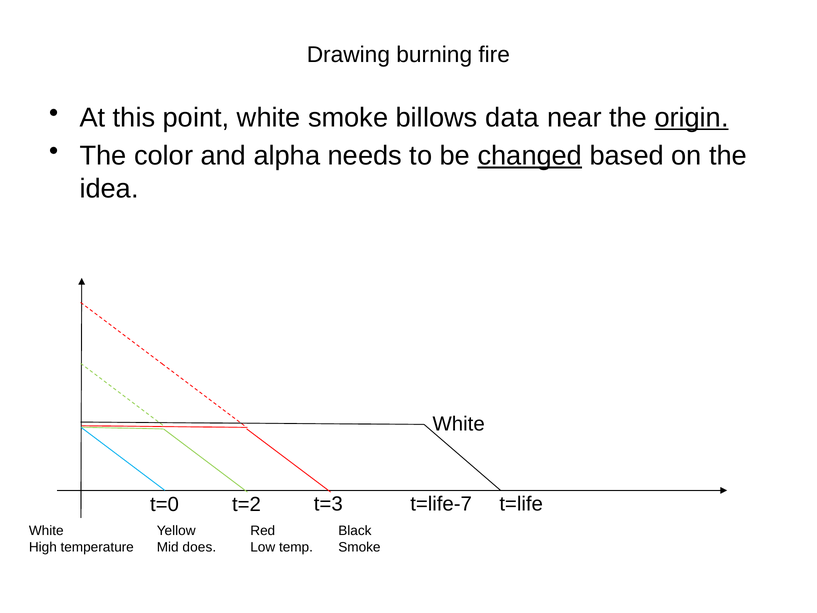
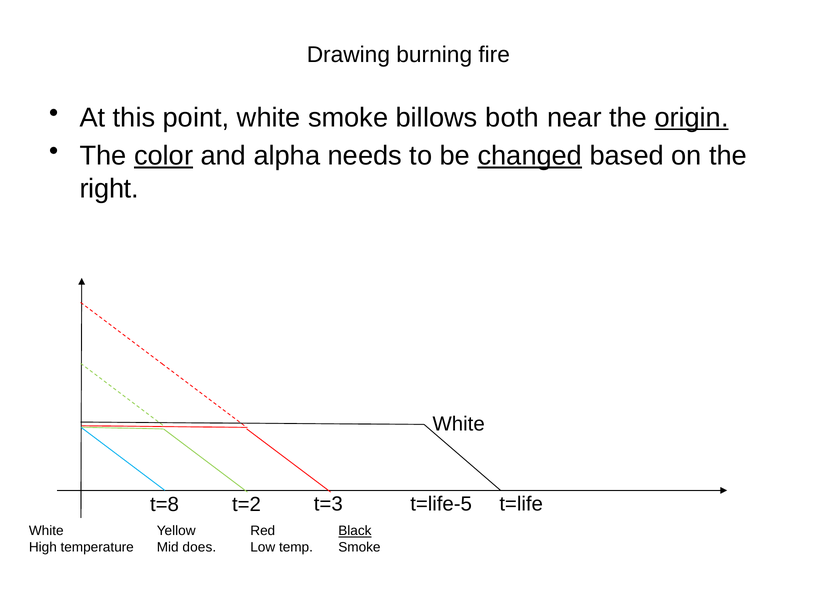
data: data -> both
color underline: none -> present
idea: idea -> right
t=0: t=0 -> t=8
t=life-7: t=life-7 -> t=life-5
Black underline: none -> present
